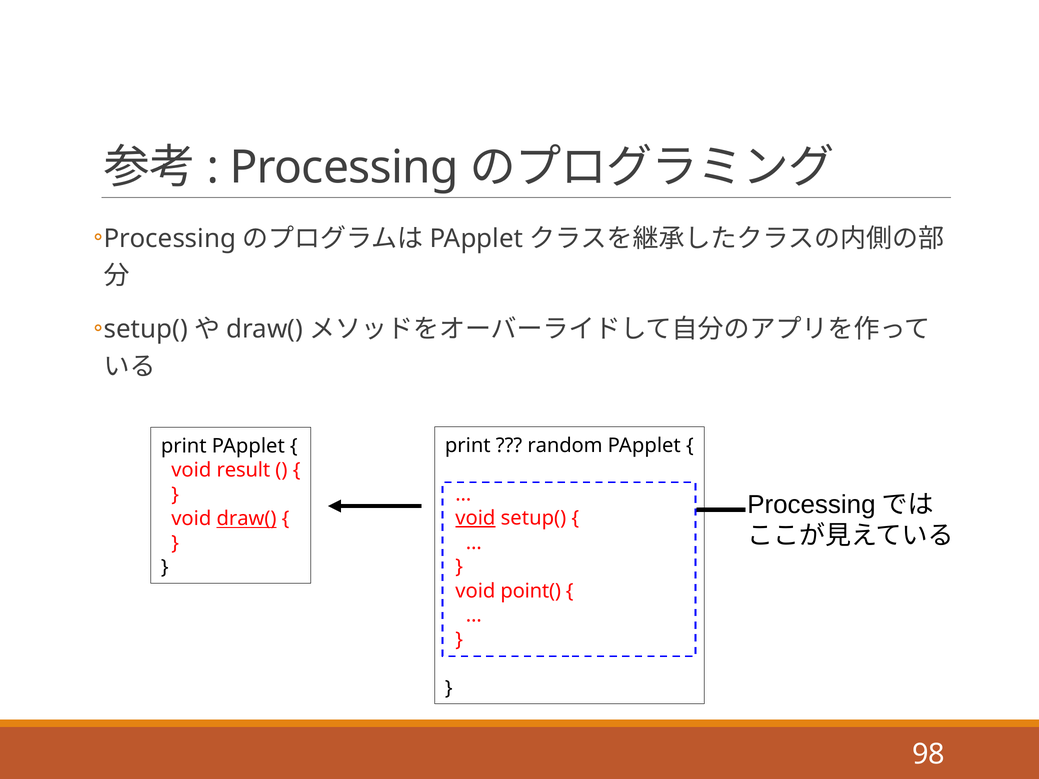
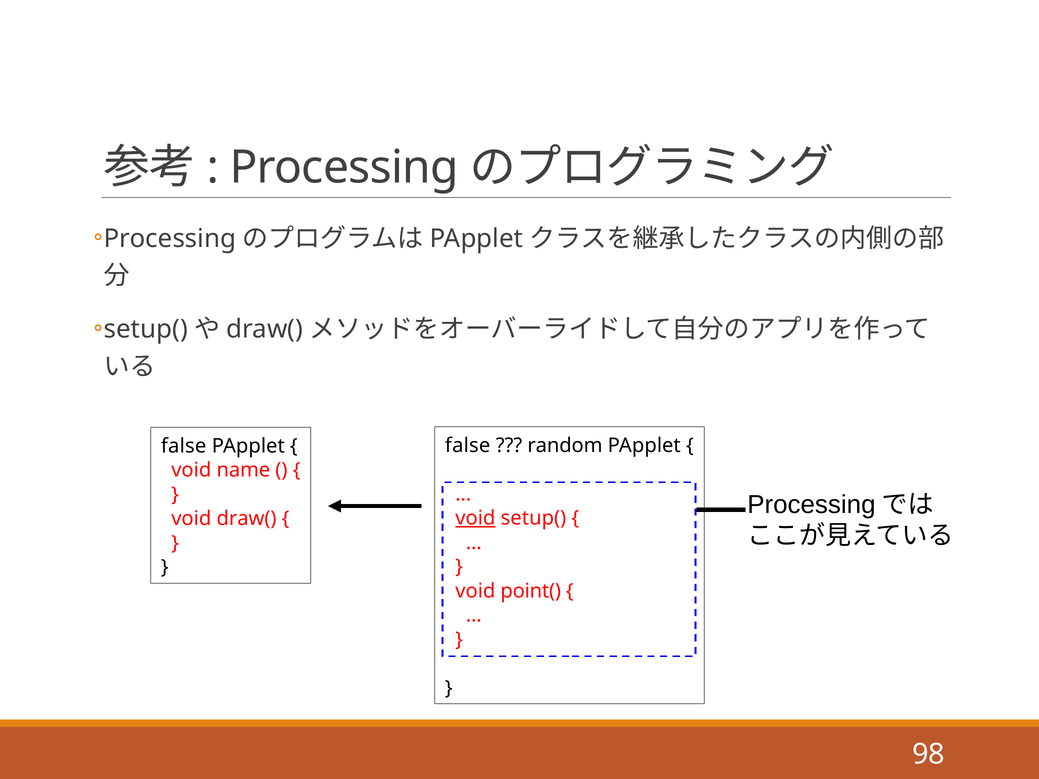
print at (468, 446): print -> false
print at (184, 446): print -> false
result: result -> name
draw( underline: present -> none
